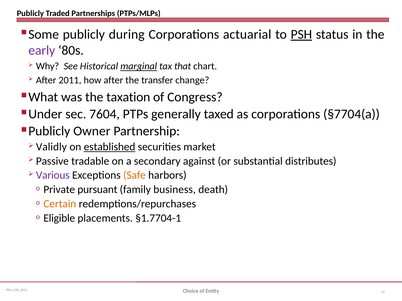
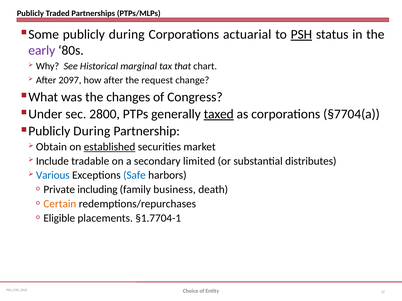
marginal underline: present -> none
2011: 2011 -> 2097
transfer: transfer -> request
taxation: taxation -> changes
7604: 7604 -> 2800
taxed underline: none -> present
Owner at (92, 131): Owner -> During
Validly: Validly -> Obtain
Passive: Passive -> Include
against: against -> limited
Various colour: purple -> blue
Safe colour: orange -> blue
pursuant: pursuant -> including
